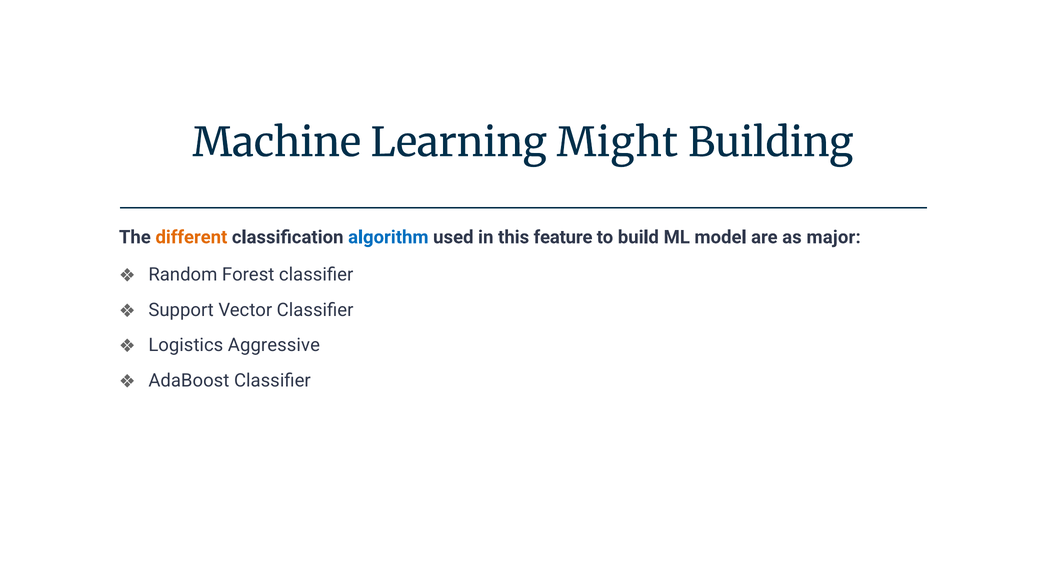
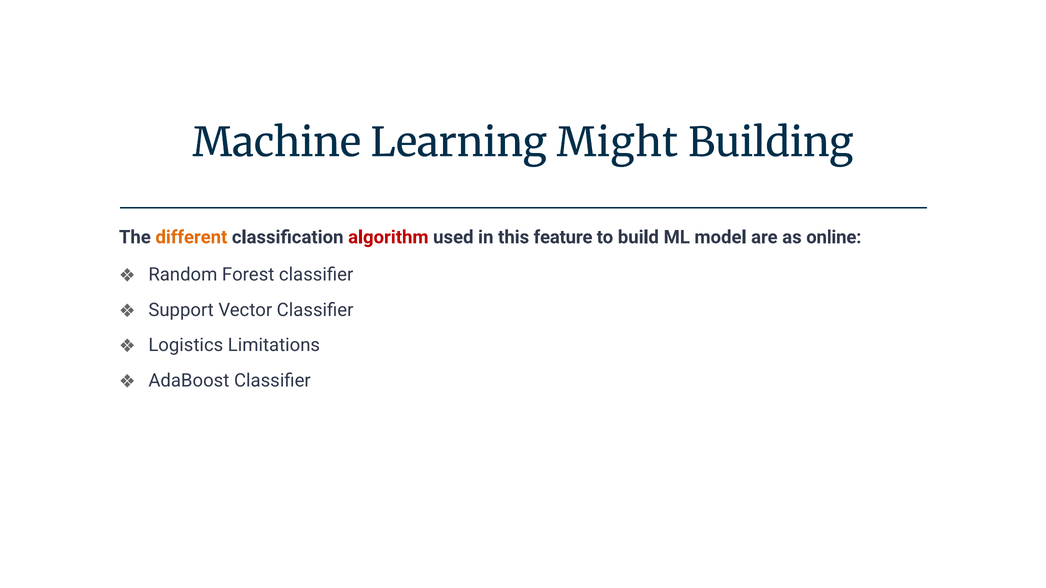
algorithm colour: blue -> red
major: major -> online
Aggressive: Aggressive -> Limitations
